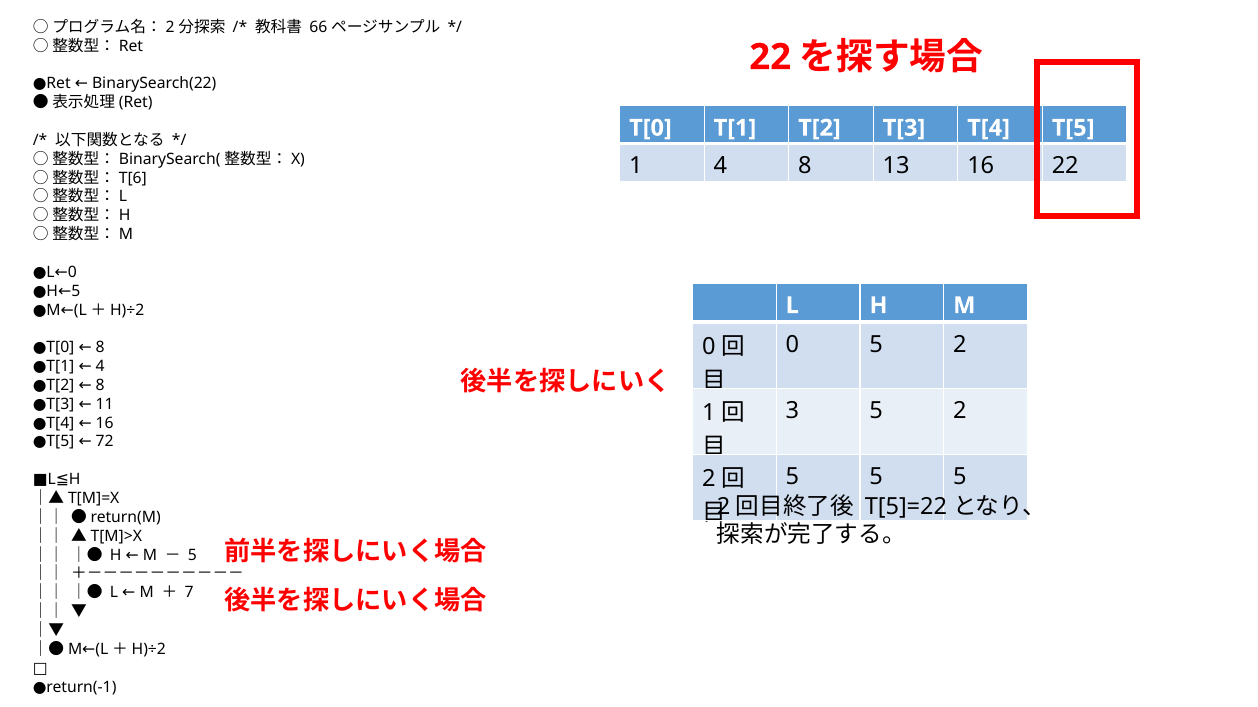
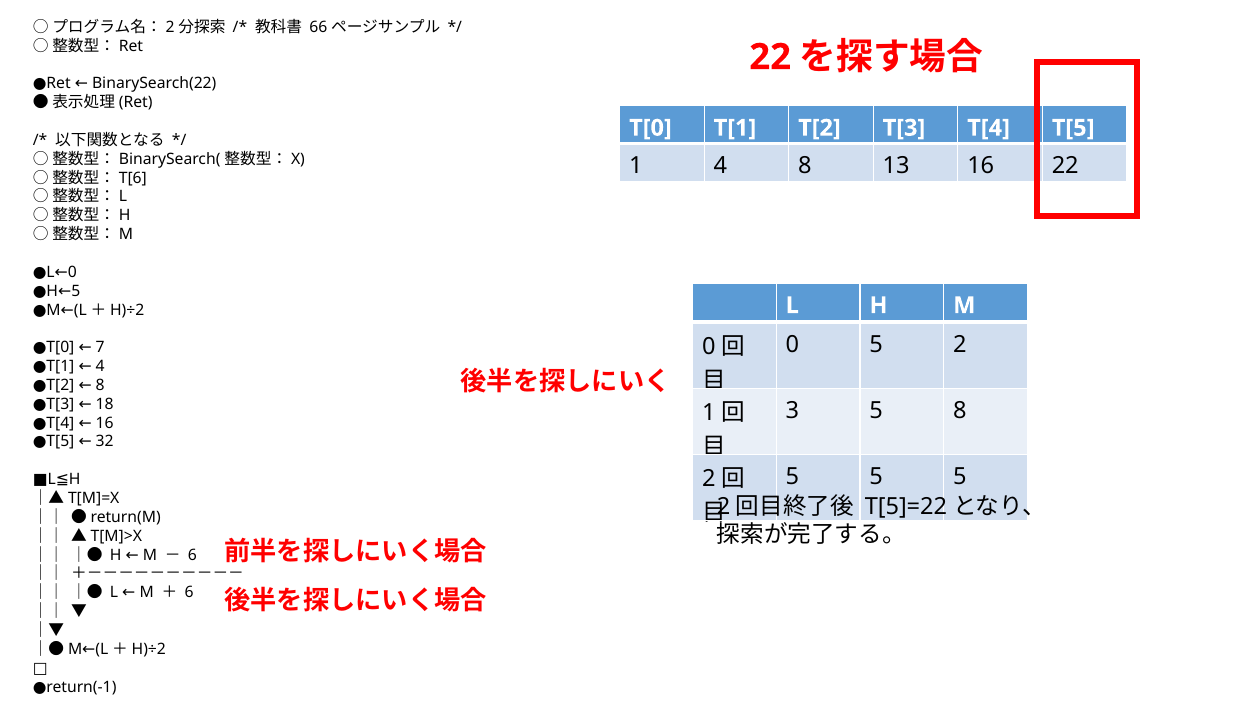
●T[0 8: 8 -> 7
11: 11 -> 18
3 5 2: 2 -> 8
72: 72 -> 32
5 at (192, 555): 5 -> 6
7 at (189, 593): 7 -> 6
